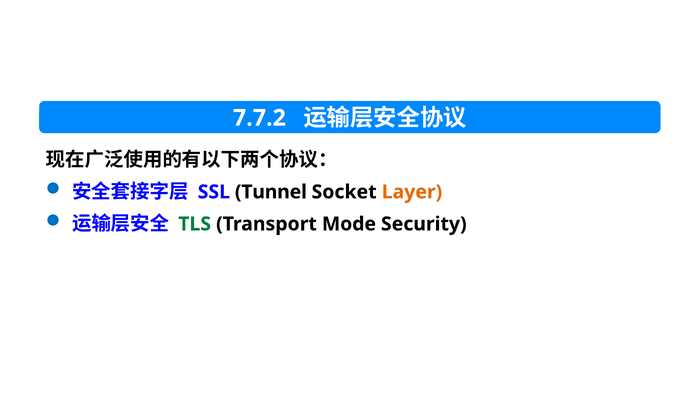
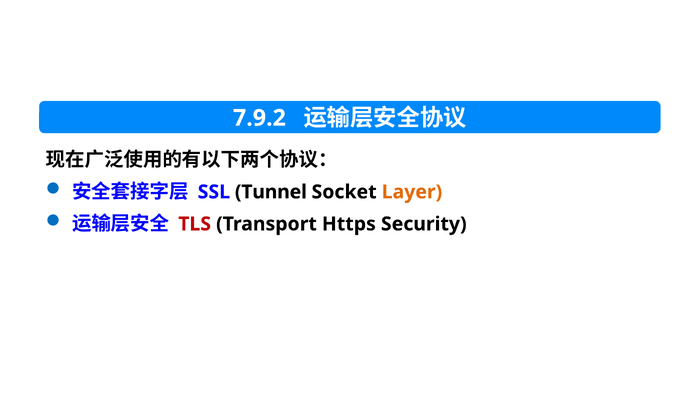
7.7.2: 7.7.2 -> 7.9.2
TLS colour: green -> red
Mode: Mode -> Https
